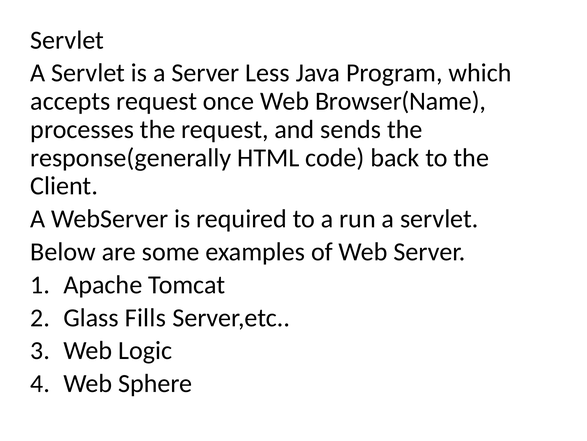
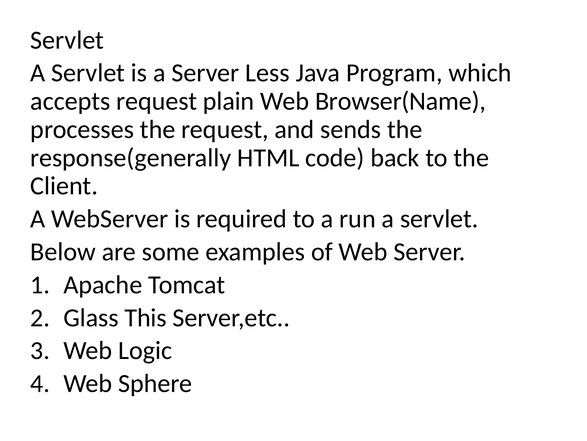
once: once -> plain
Fills: Fills -> This
